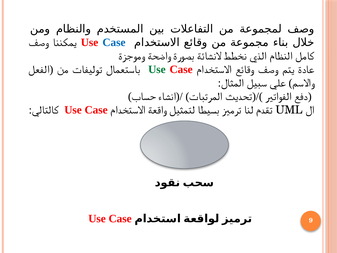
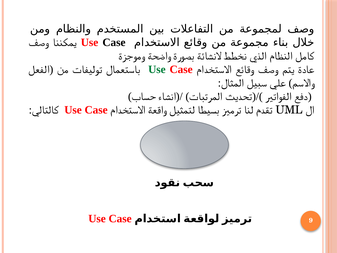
Case at (114, 42) colour: blue -> black
